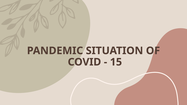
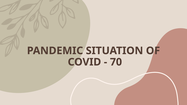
15: 15 -> 70
